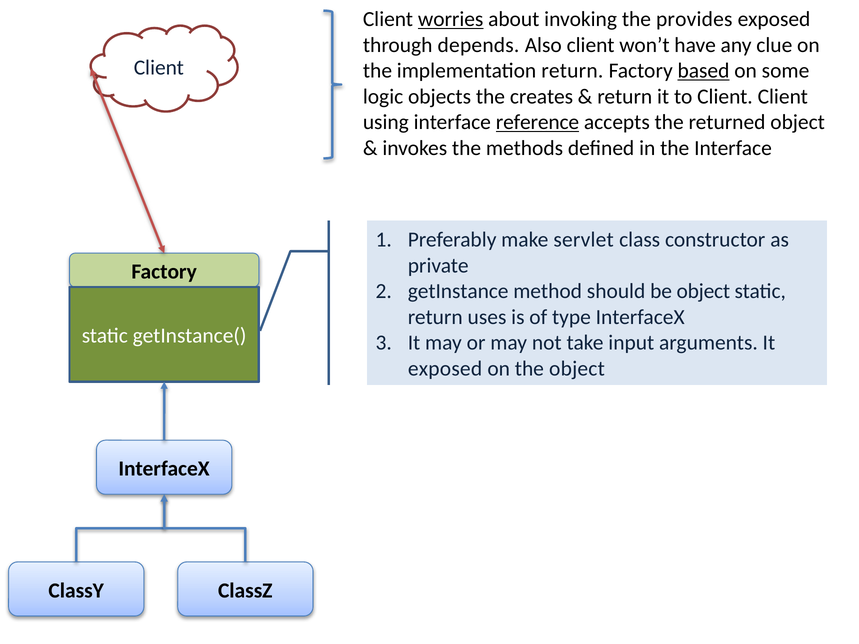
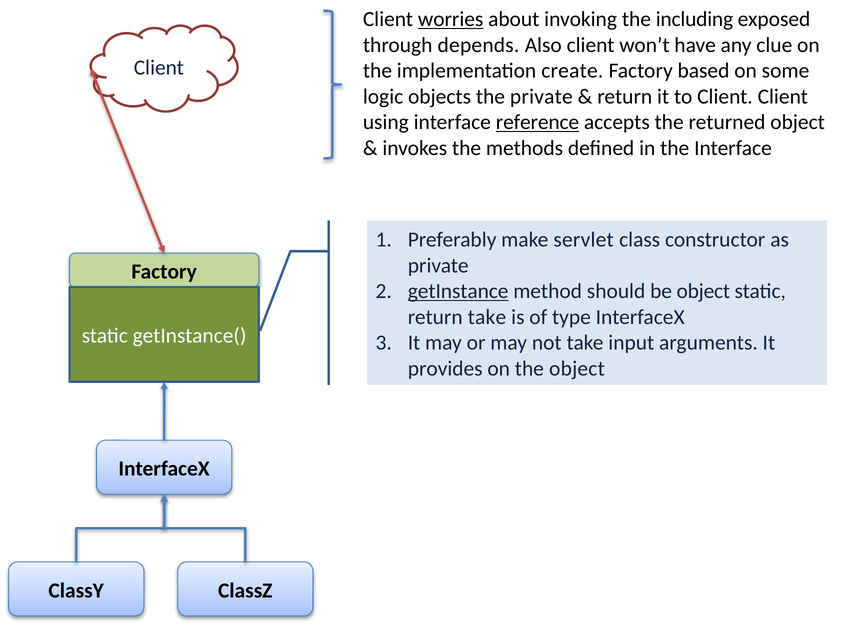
provides: provides -> including
implementation return: return -> create
based underline: present -> none
the creates: creates -> private
getInstance underline: none -> present
return uses: uses -> take
exposed at (445, 369): exposed -> provides
